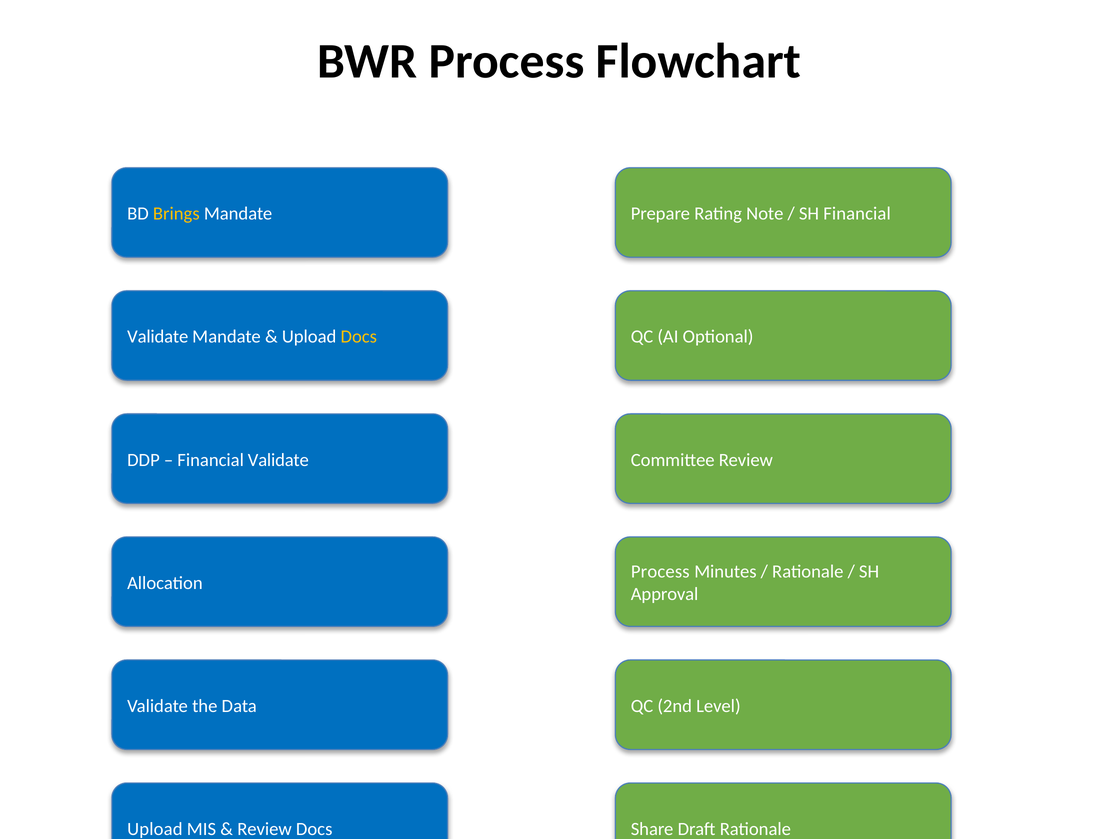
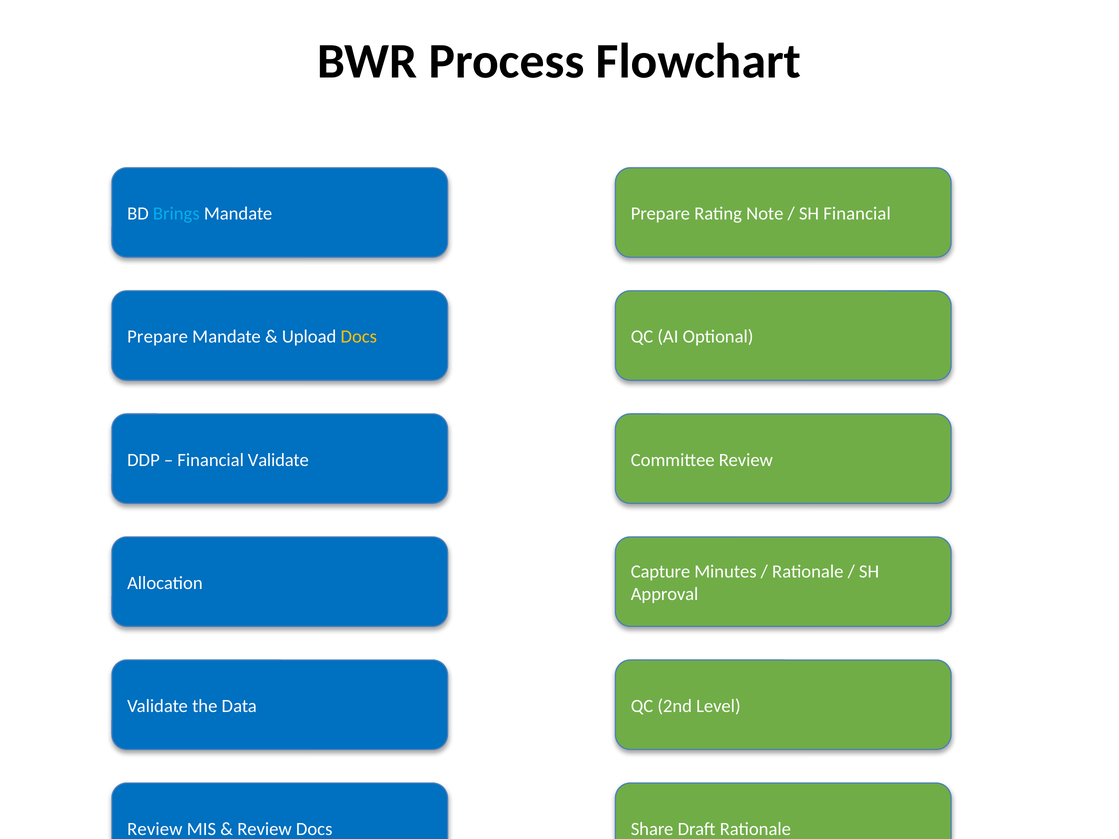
Brings colour: yellow -> light blue
Validate at (158, 337): Validate -> Prepare
Process at (660, 572): Process -> Capture
Upload at (155, 829): Upload -> Review
